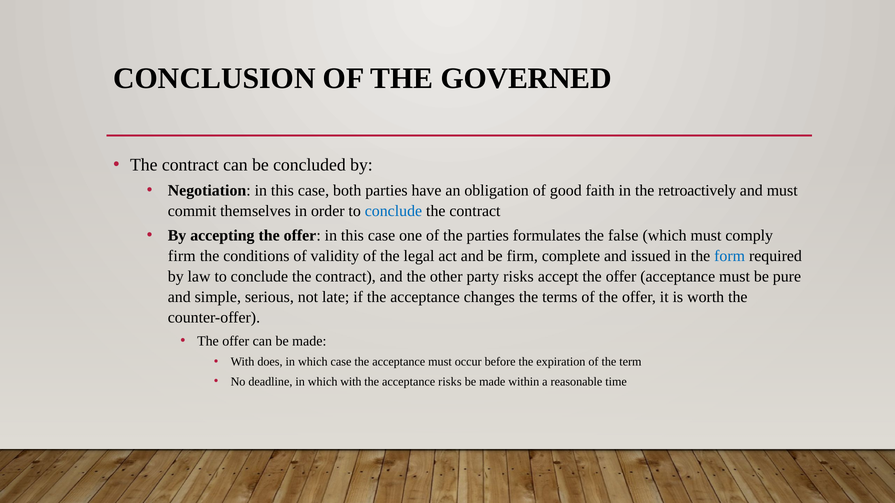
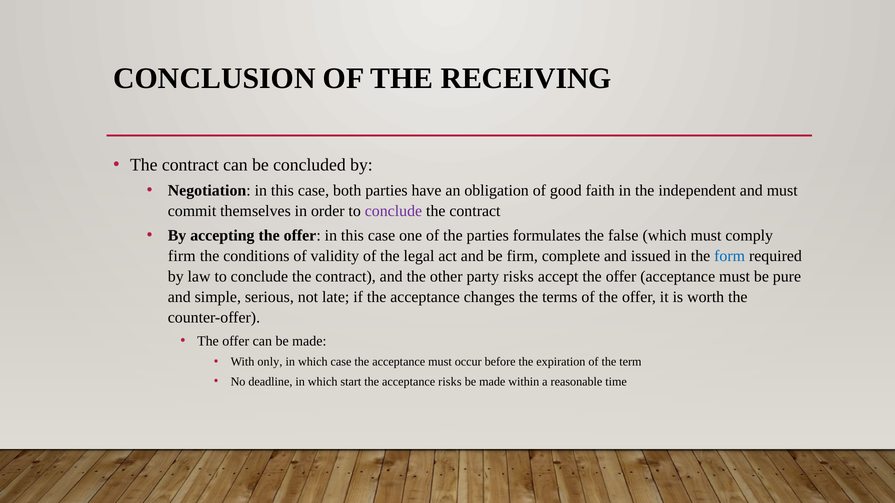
GOVERNED: GOVERNED -> RECEIVING
retroactively: retroactively -> independent
conclude at (393, 211) colour: blue -> purple
does: does -> only
which with: with -> start
